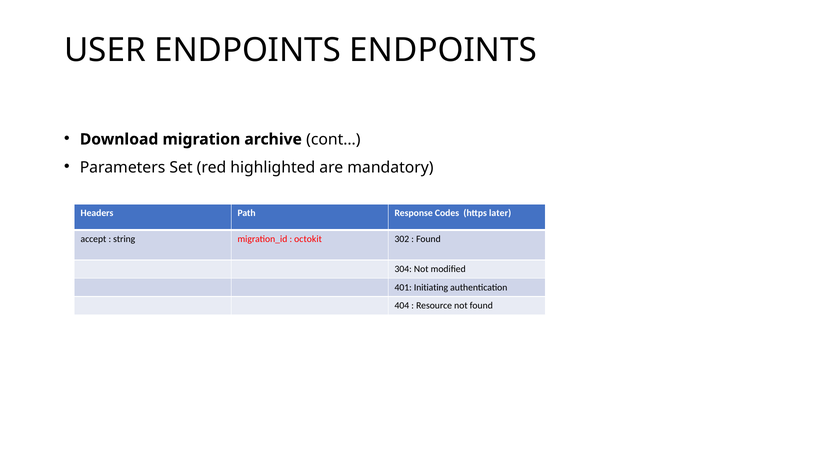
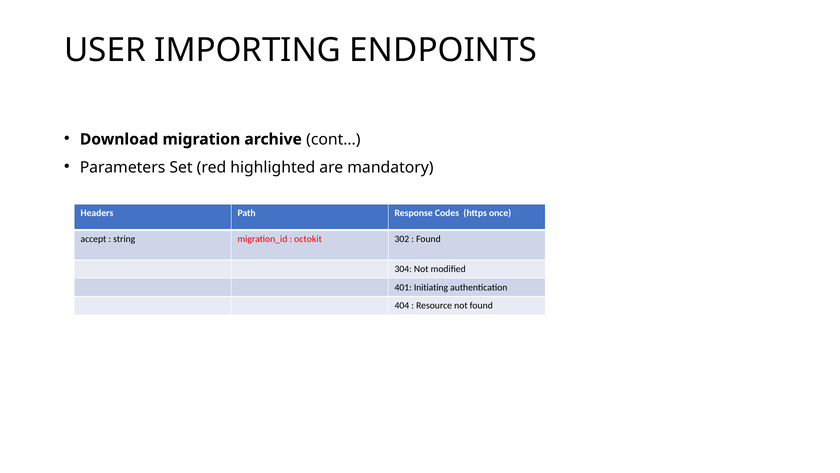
USER ENDPOINTS: ENDPOINTS -> IMPORTING
later: later -> once
